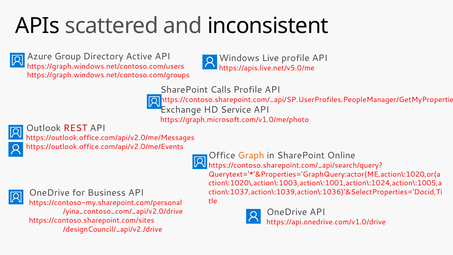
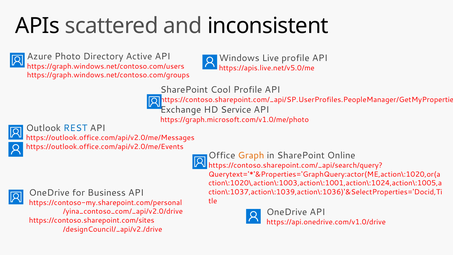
Group: Group -> Photo
Calls: Calls -> Cool
REST colour: red -> blue
